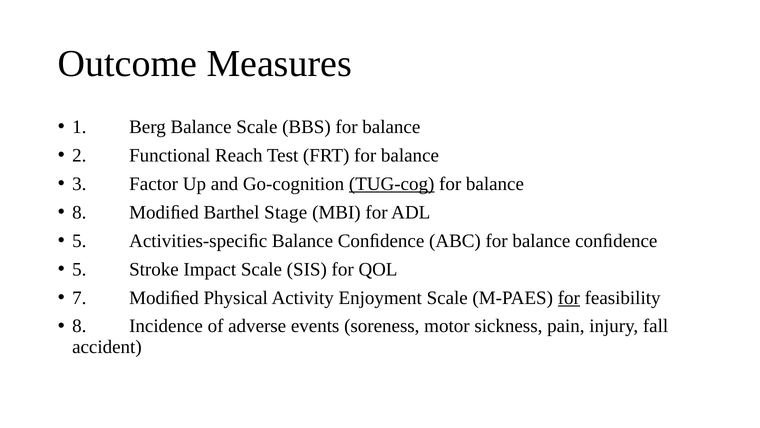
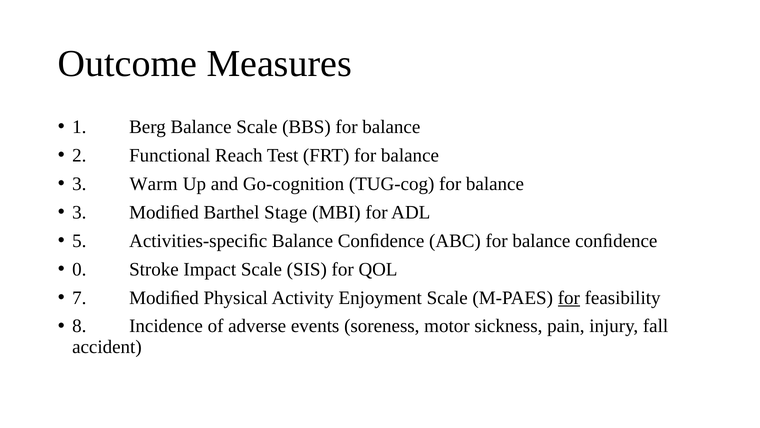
Factor: Factor -> Warm
TUG-cog underline: present -> none
8 at (79, 212): 8 -> 3
5 at (79, 269): 5 -> 0
